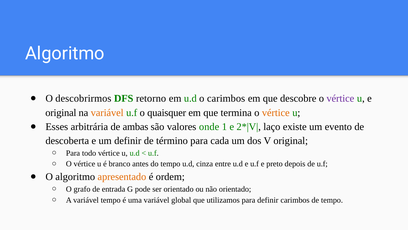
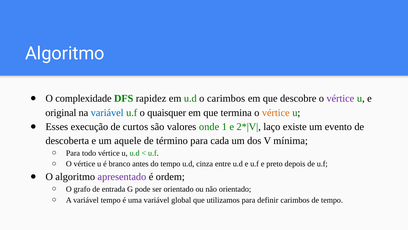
descobrirmos: descobrirmos -> complexidade
retorno: retorno -> rapidez
variável at (107, 112) colour: orange -> blue
arbitrária: arbitrária -> execução
ambas: ambas -> curtos
um definir: definir -> aquele
V original: original -> mínima
apresentado colour: orange -> purple
